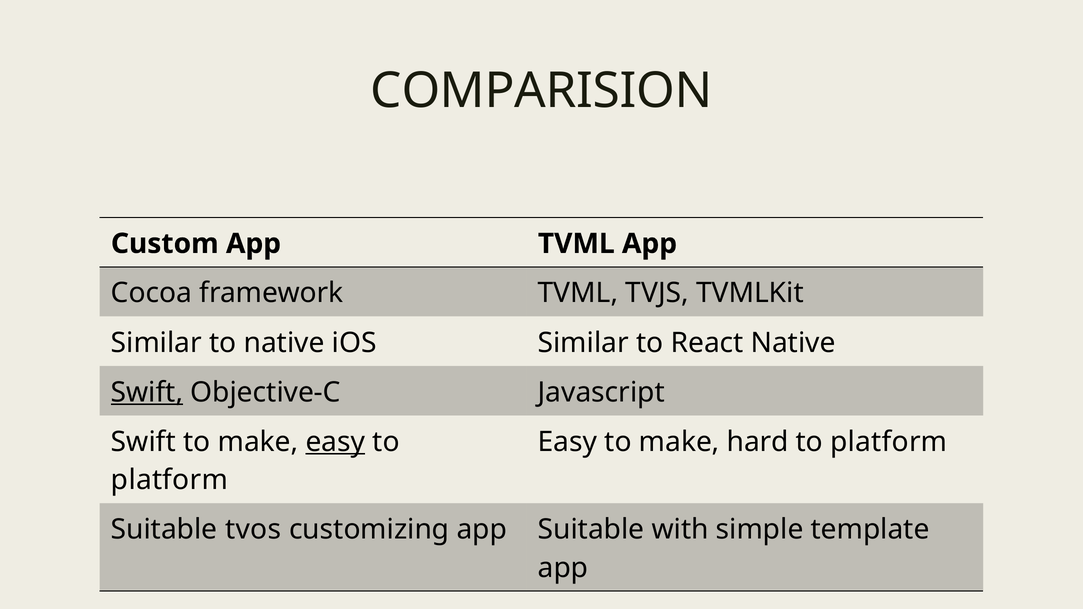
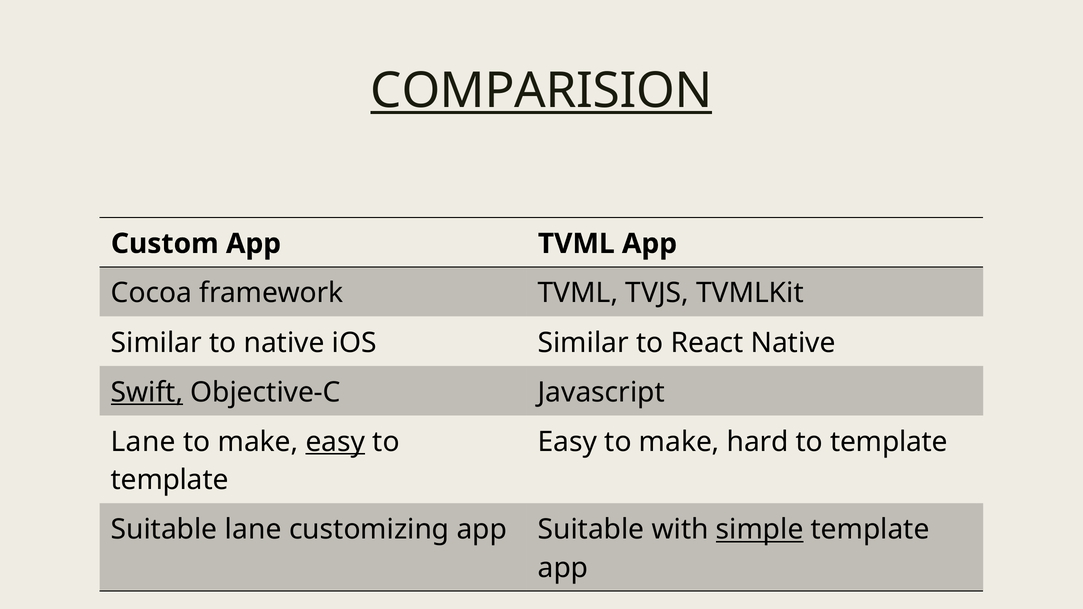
COMPARISION underline: none -> present
Swift at (143, 442): Swift -> Lane
hard to platform: platform -> template
platform at (169, 480): platform -> template
Suitable tvos: tvos -> lane
simple underline: none -> present
